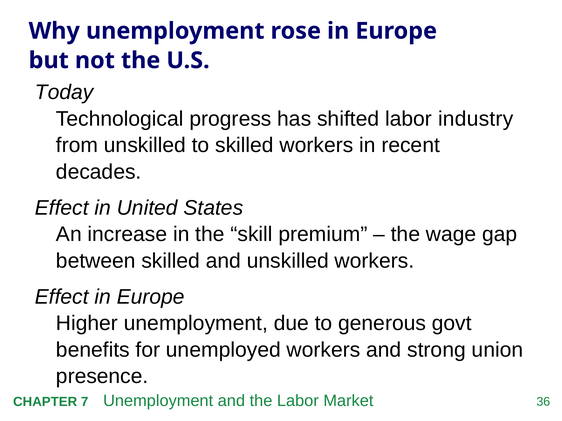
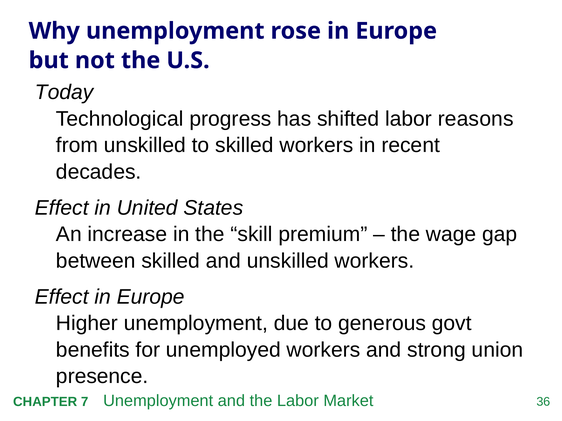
industry: industry -> reasons
